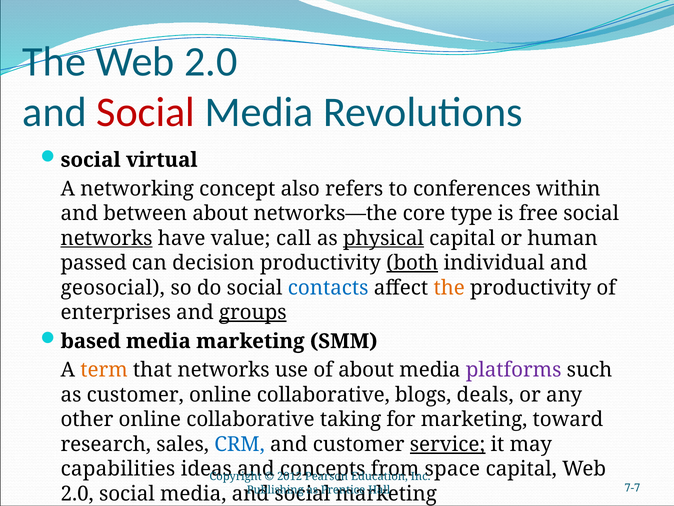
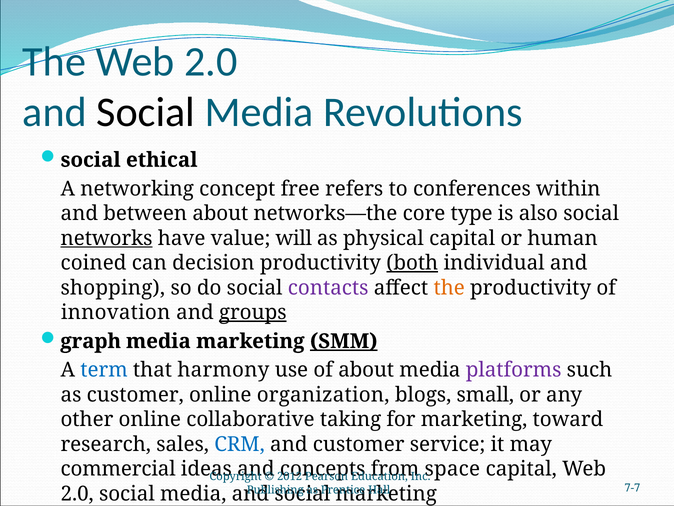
Social at (146, 112) colour: red -> black
virtual: virtual -> ethical
also: also -> free
free: free -> also
call: call -> will
physical underline: present -> none
passed: passed -> coined
geosocial: geosocial -> shopping
contacts colour: blue -> purple
enterprises: enterprises -> innovation
based: based -> graph
SMM underline: none -> present
term colour: orange -> blue
that networks: networks -> harmony
collaborative at (323, 394): collaborative -> organization
deals: deals -> small
service underline: present -> none
capabilities: capabilities -> commercial
